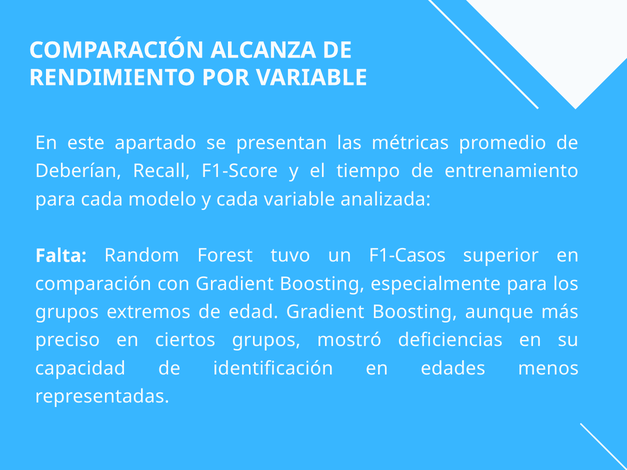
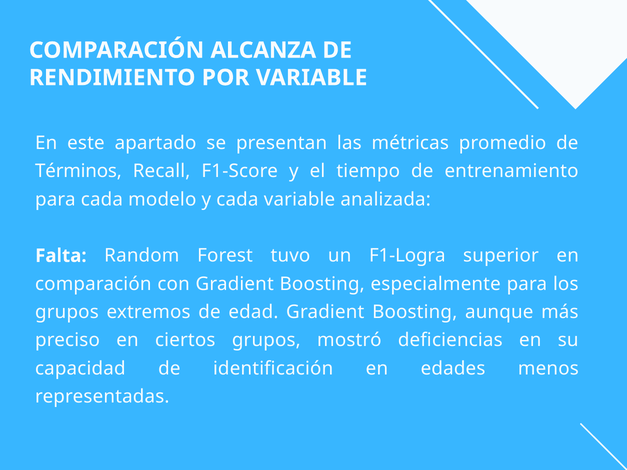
Deberían: Deberían -> Términos
F1-Casos: F1-Casos -> F1-Logra
